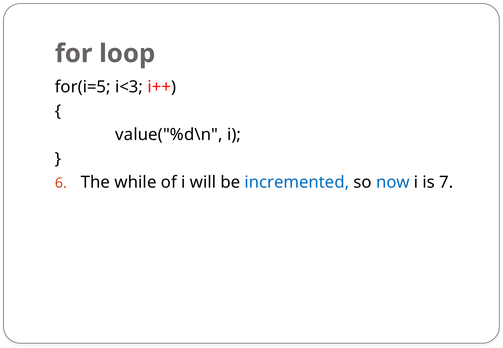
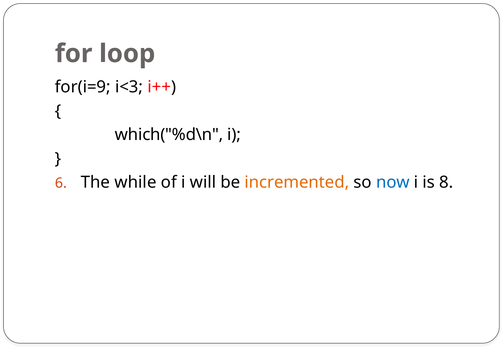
for(i=5: for(i=5 -> for(i=9
value("%d\n: value("%d\n -> which("%d\n
incremented colour: blue -> orange
7: 7 -> 8
